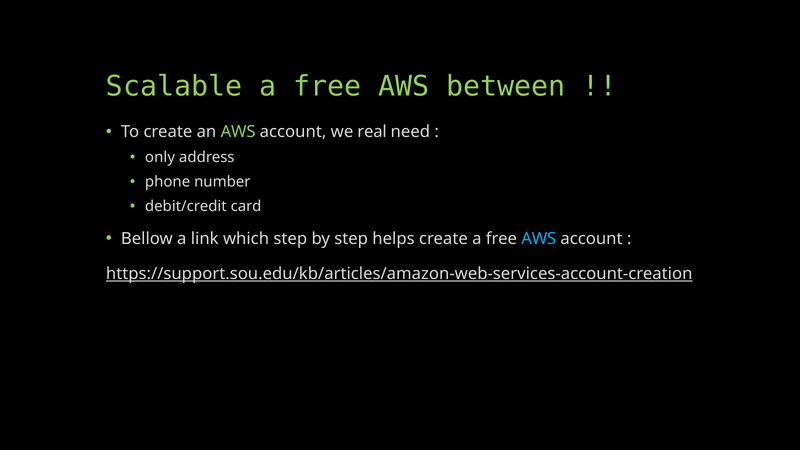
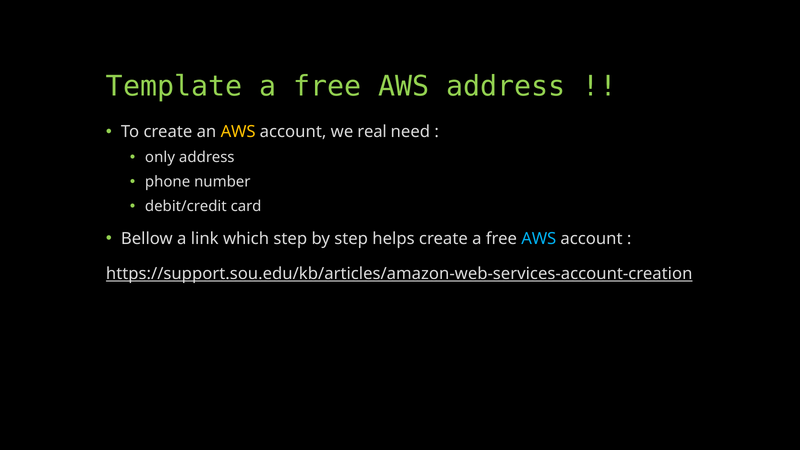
Scalable: Scalable -> Template
AWS between: between -> address
AWS at (238, 132) colour: light green -> yellow
